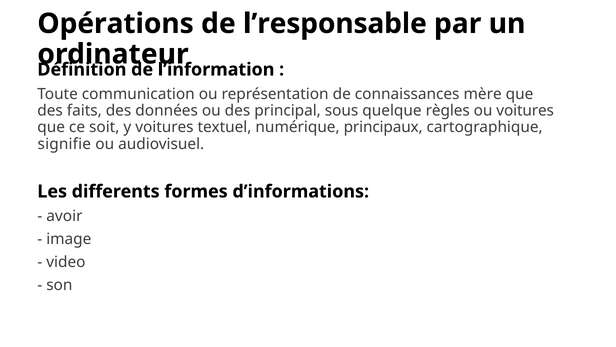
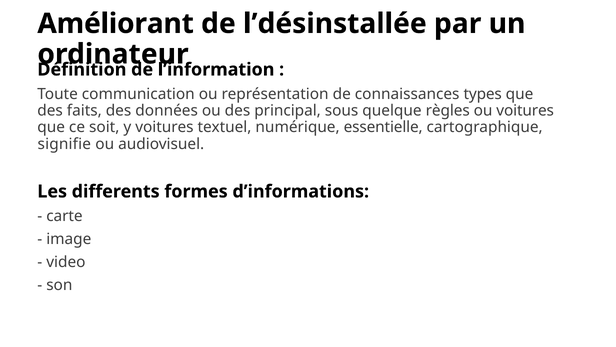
Opérations: Opérations -> Améliorant
l’responsable: l’responsable -> l’désinstallée
mère: mère -> types
principaux: principaux -> essentielle
avoir: avoir -> carte
